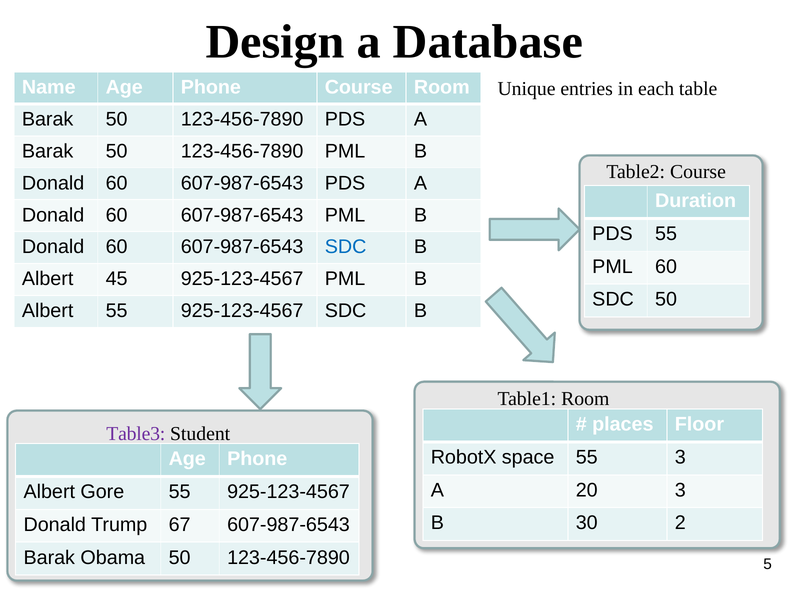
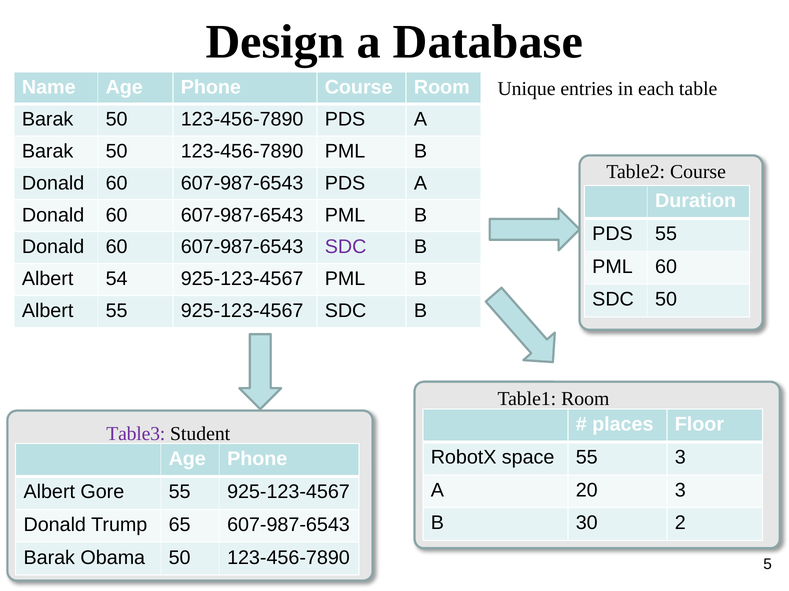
SDC at (346, 247) colour: blue -> purple
45: 45 -> 54
67: 67 -> 65
